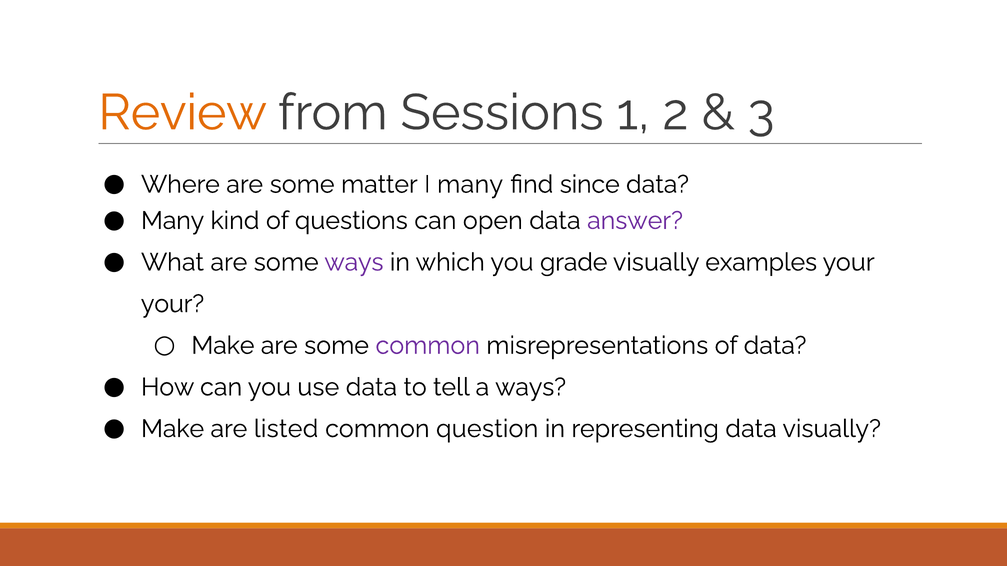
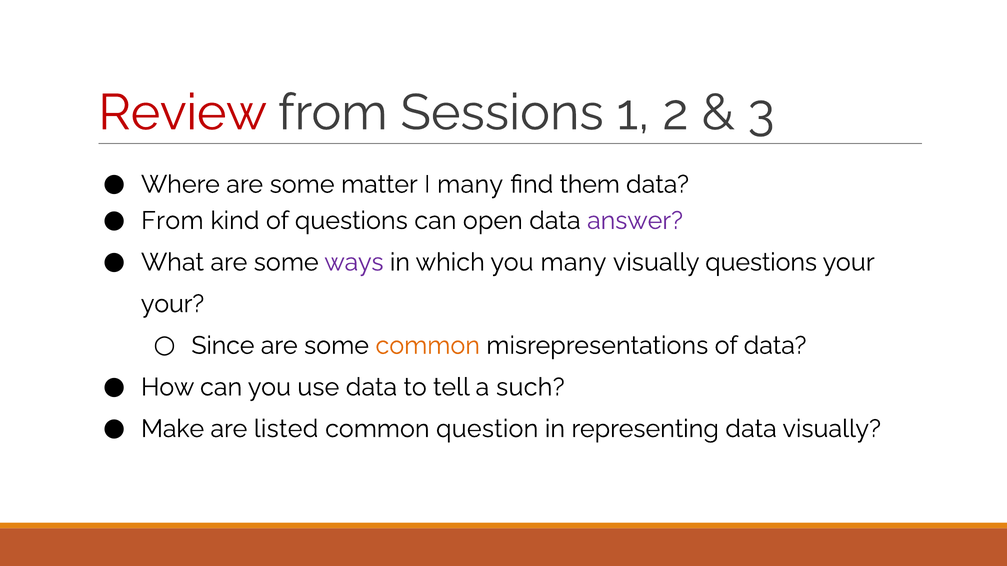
Review colour: orange -> red
since: since -> them
Many at (173, 221): Many -> From
you grade: grade -> many
visually examples: examples -> questions
Make at (223, 346): Make -> Since
common at (428, 346) colour: purple -> orange
a ways: ways -> such
